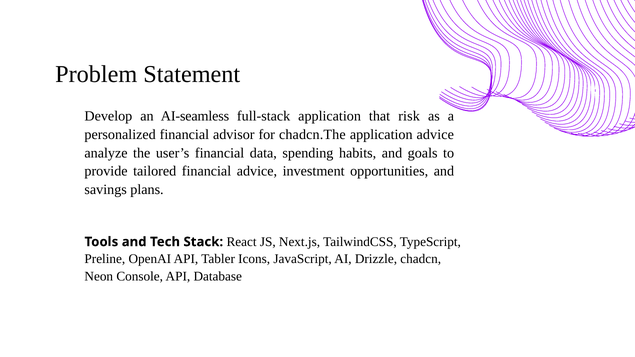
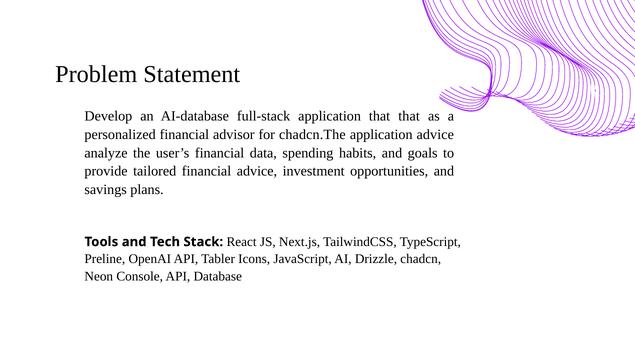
AI-seamless: AI-seamless -> AI-database
that risk: risk -> that
